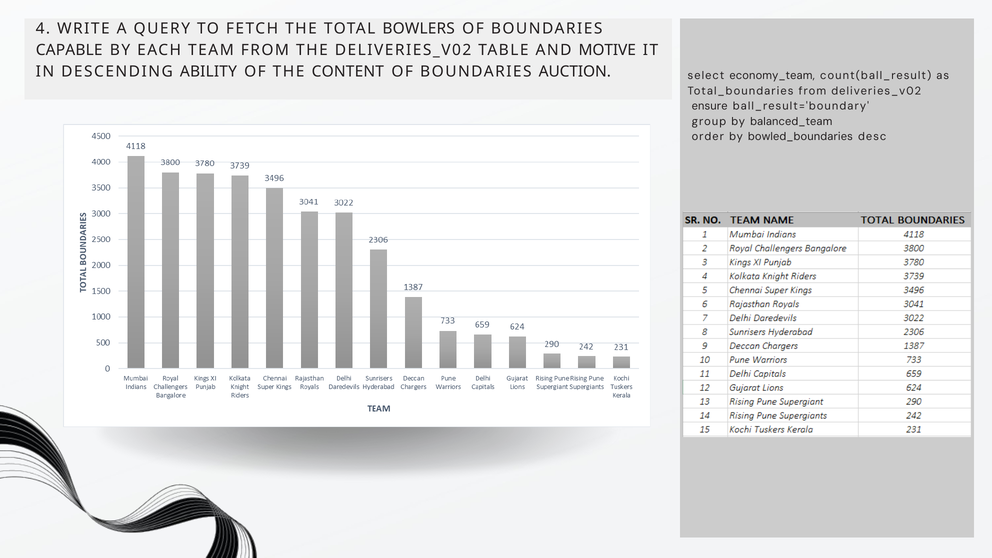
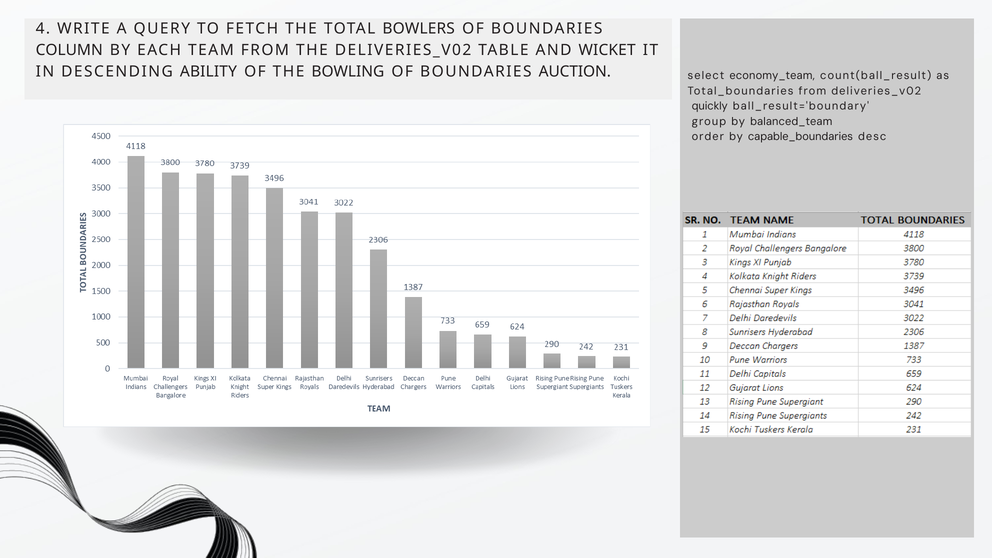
CAPABLE: CAPABLE -> COLUMN
MOTIVE: MOTIVE -> WICKET
CONTENT: CONTENT -> BOWLING
ensure: ensure -> quickly
bowled_boundaries: bowled_boundaries -> capable_boundaries
